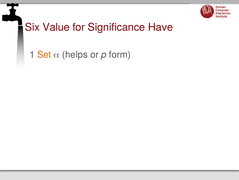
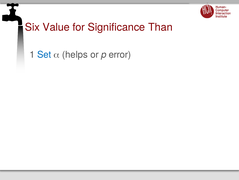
Have: Have -> Than
Set colour: orange -> blue
form: form -> error
